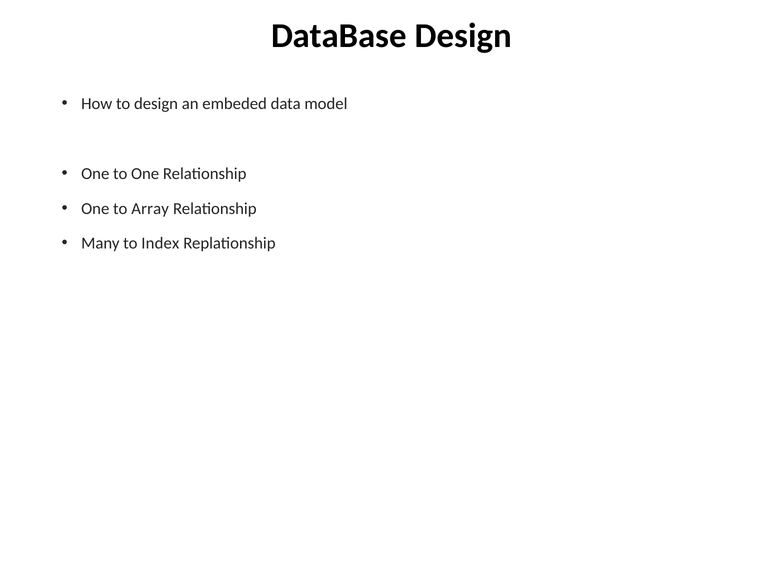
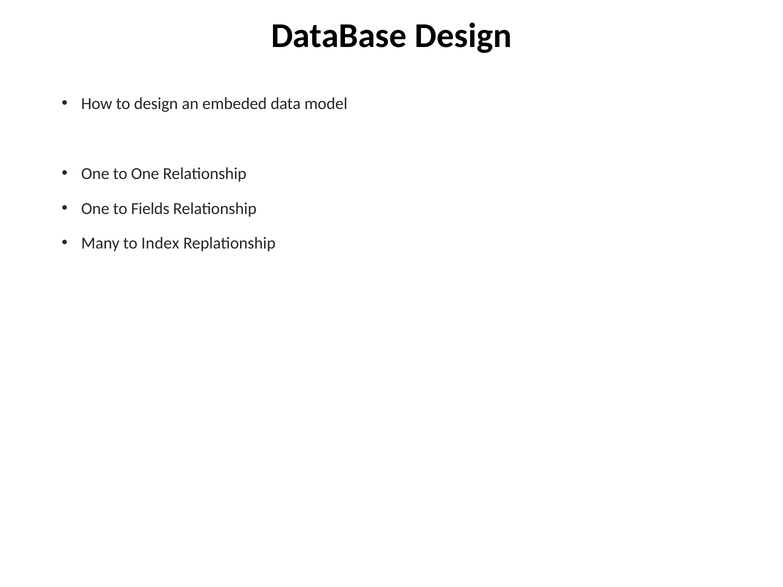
Array: Array -> Fields
